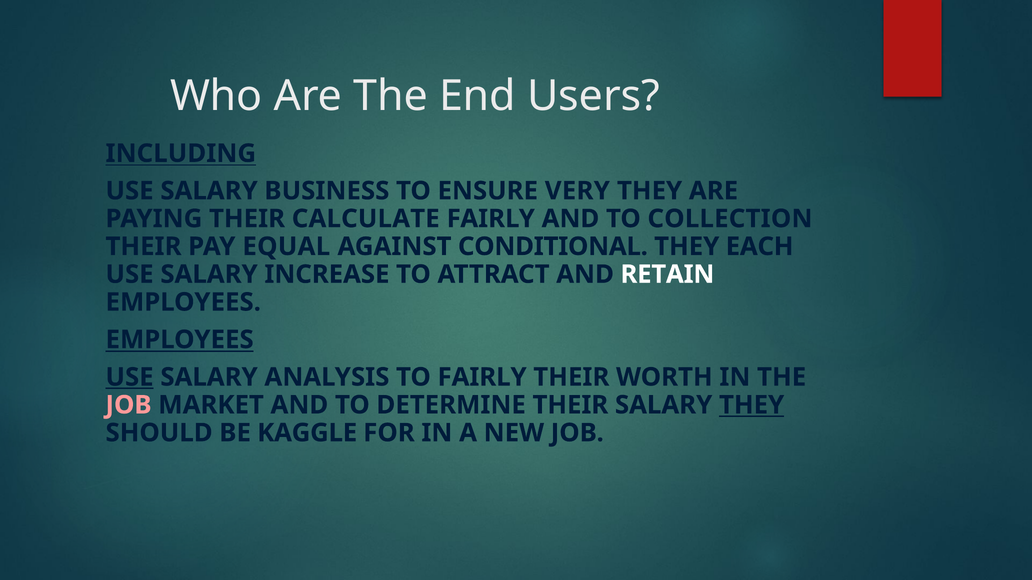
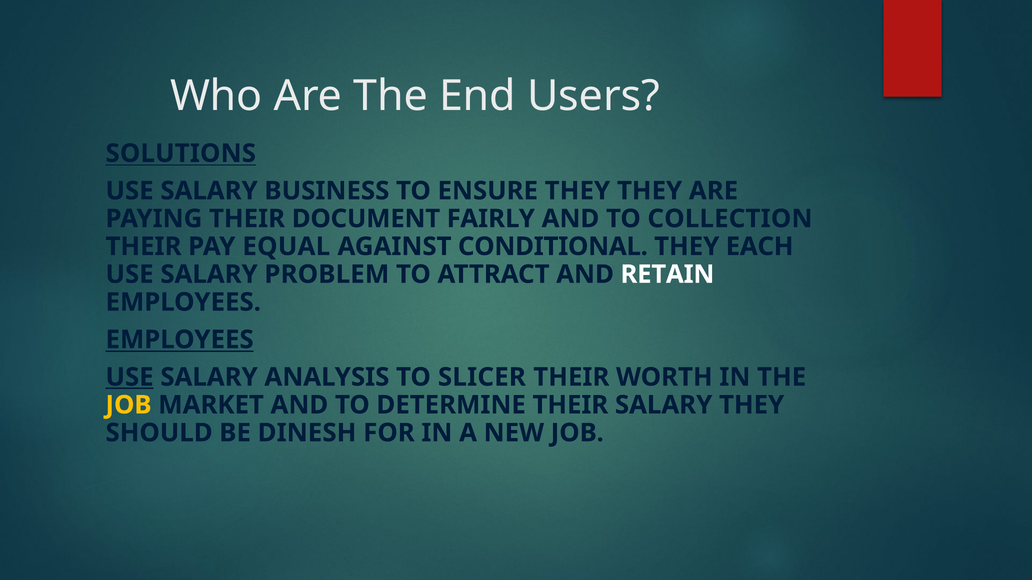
INCLUDING: INCLUDING -> SOLUTIONS
ENSURE VERY: VERY -> THEY
CALCULATE: CALCULATE -> DOCUMENT
INCREASE: INCREASE -> PROBLEM
TO FAIRLY: FAIRLY -> SLICER
JOB at (129, 405) colour: pink -> yellow
THEY at (752, 405) underline: present -> none
KAGGLE: KAGGLE -> DINESH
